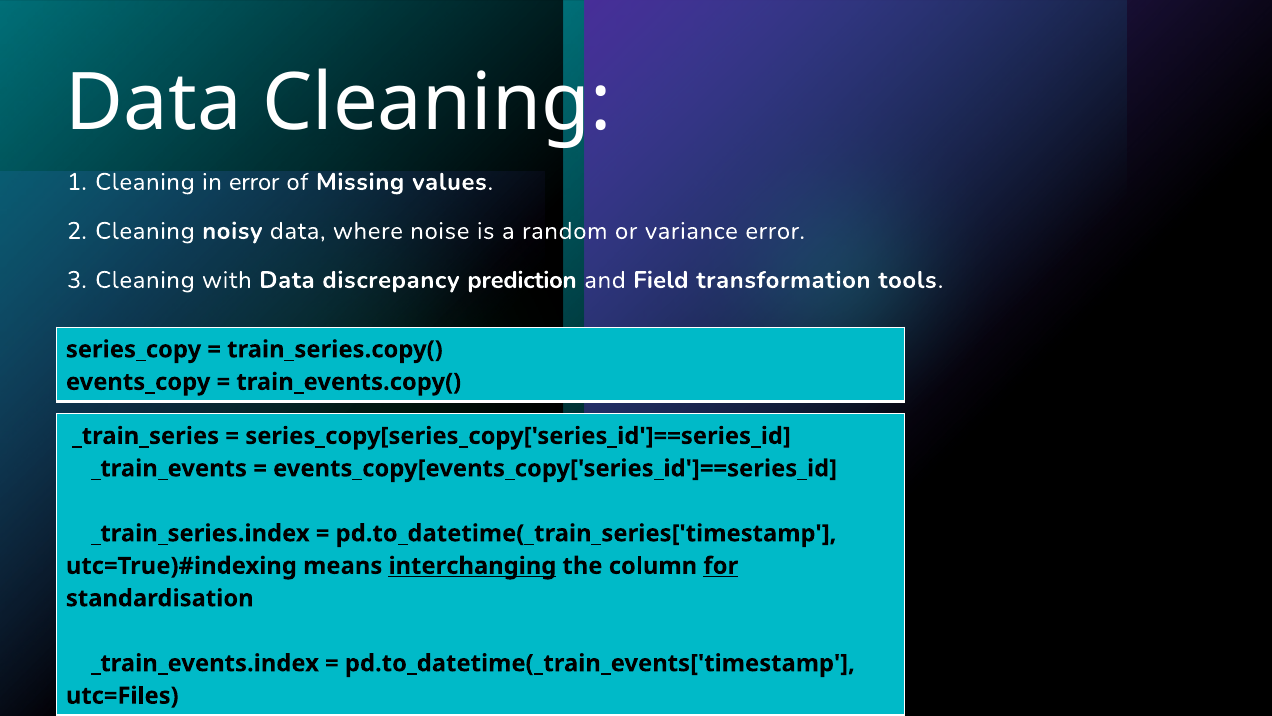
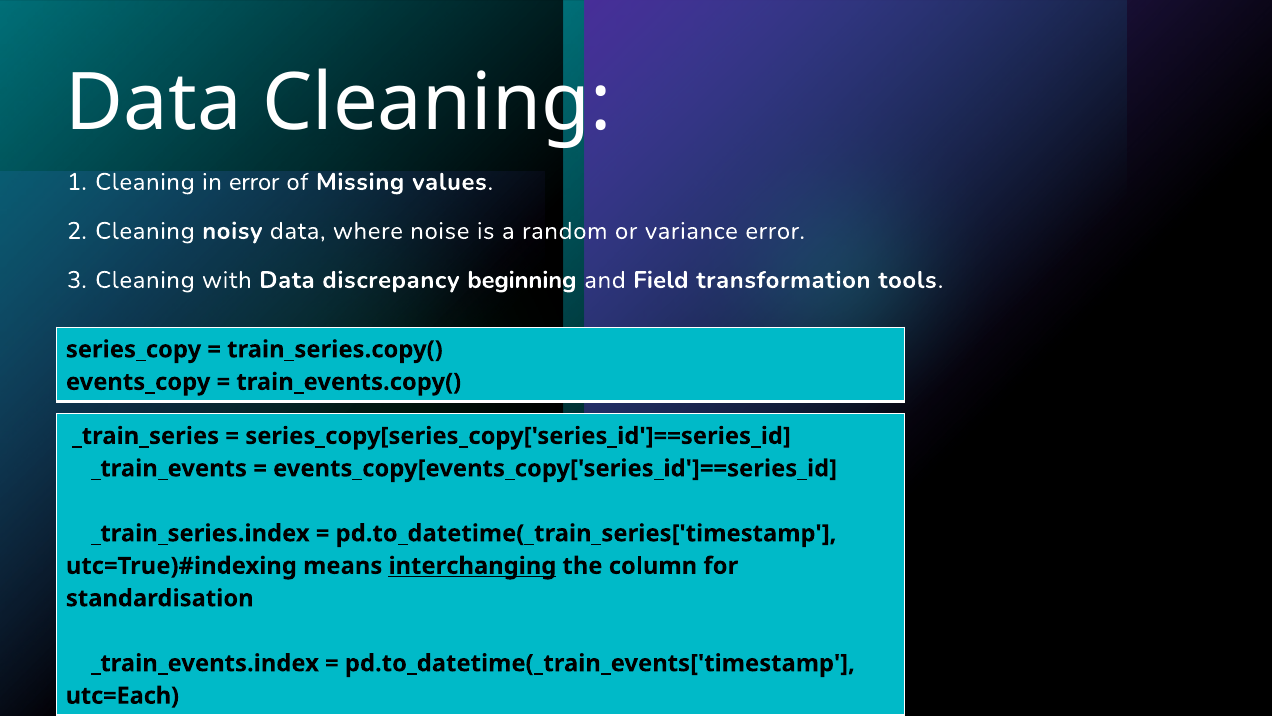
prediction: prediction -> beginning
for underline: present -> none
utc=Files: utc=Files -> utc=Each
